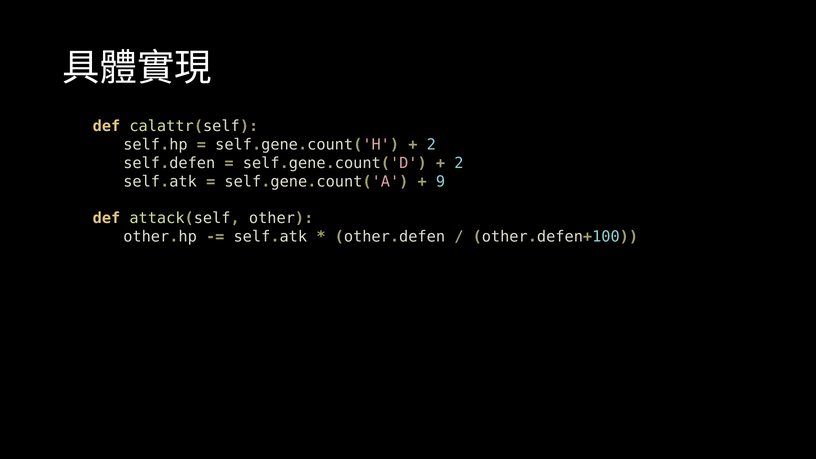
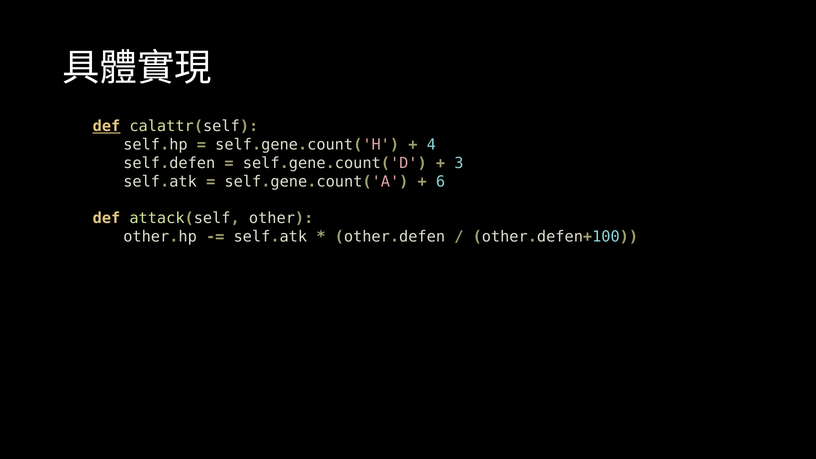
def at (107, 126) underline: none -> present
2 at (431, 145): 2 -> 4
2 at (459, 163): 2 -> 3
9: 9 -> 6
